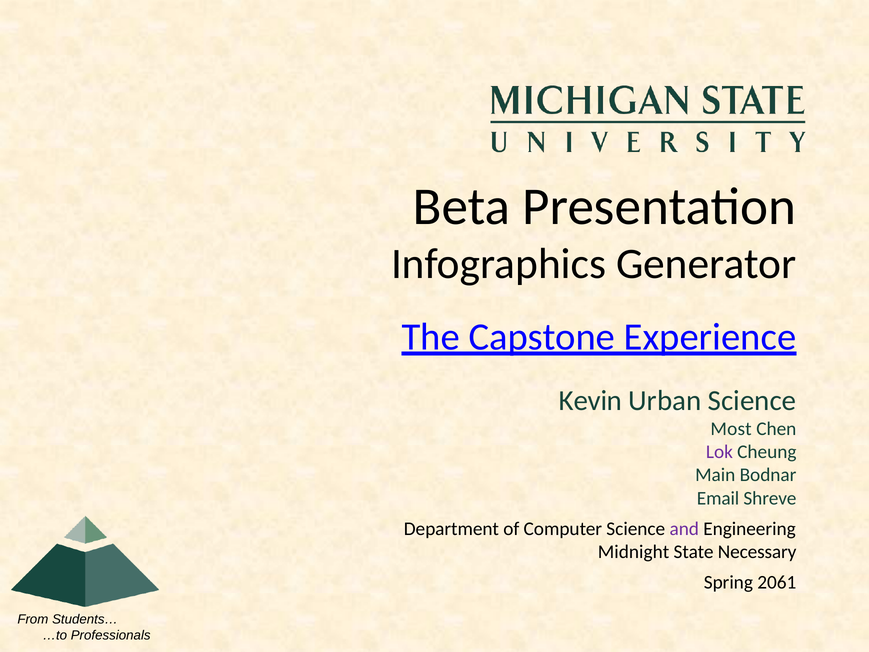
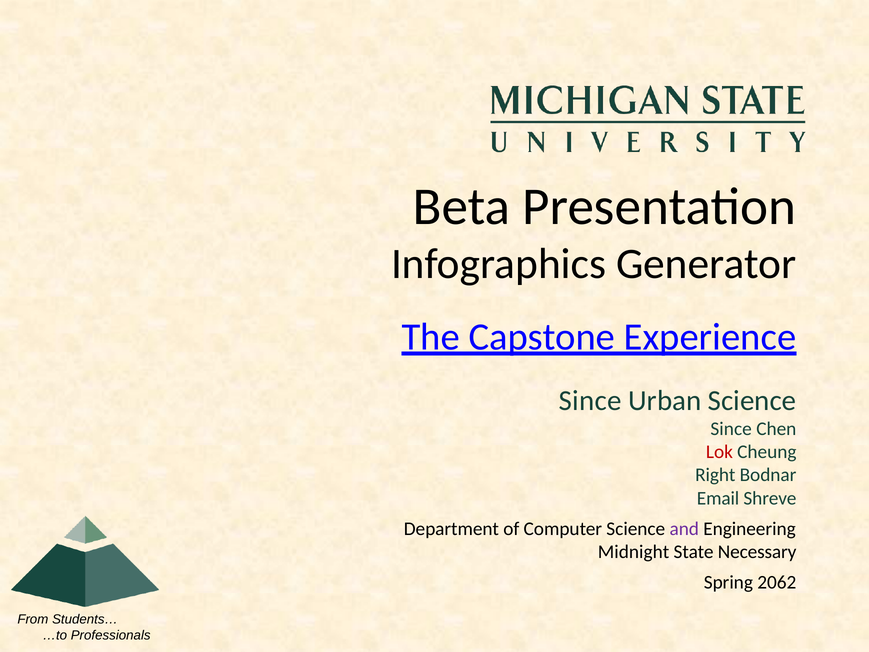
Kevin at (591, 400): Kevin -> Since
Most at (731, 429): Most -> Since
Lok colour: purple -> red
Main: Main -> Right
2061: 2061 -> 2062
